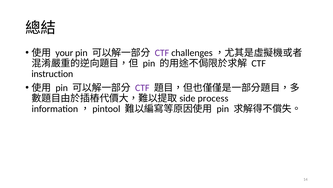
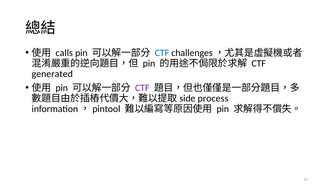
your: your -> calls
CTF at (162, 53) colour: purple -> blue
instruction: instruction -> generated
